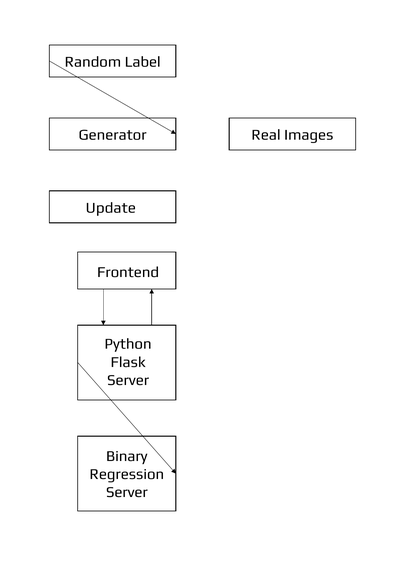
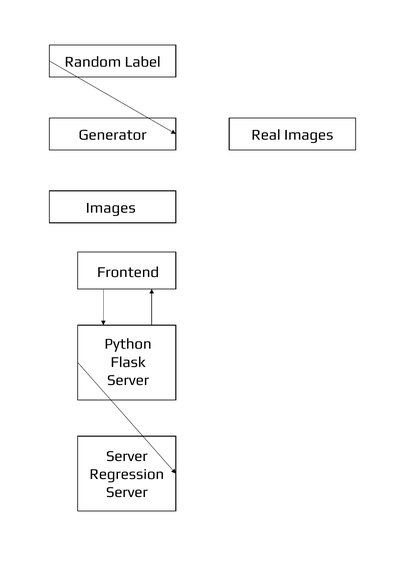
Update at (111, 208): Update -> Images
Binary at (127, 456): Binary -> Server
